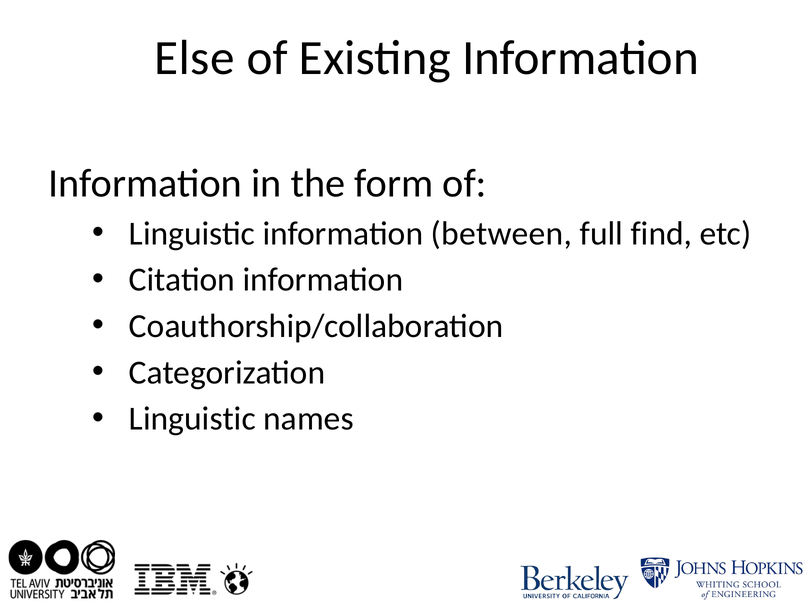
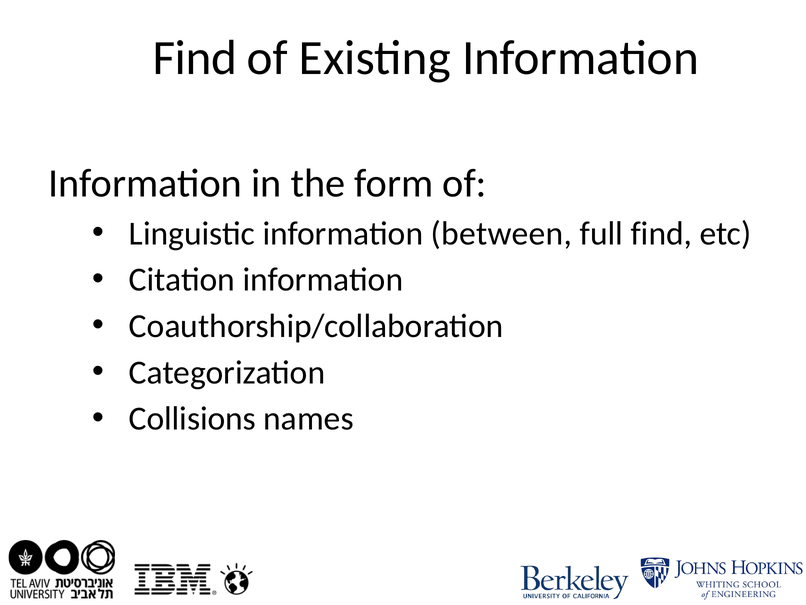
Else at (194, 58): Else -> Find
Linguistic at (192, 419): Linguistic -> Collisions
